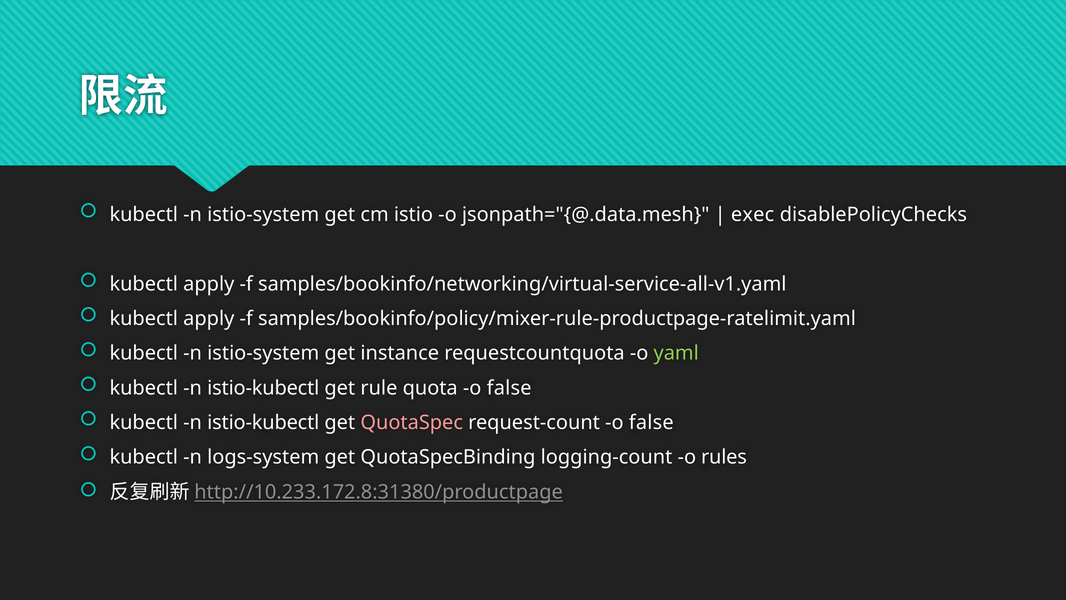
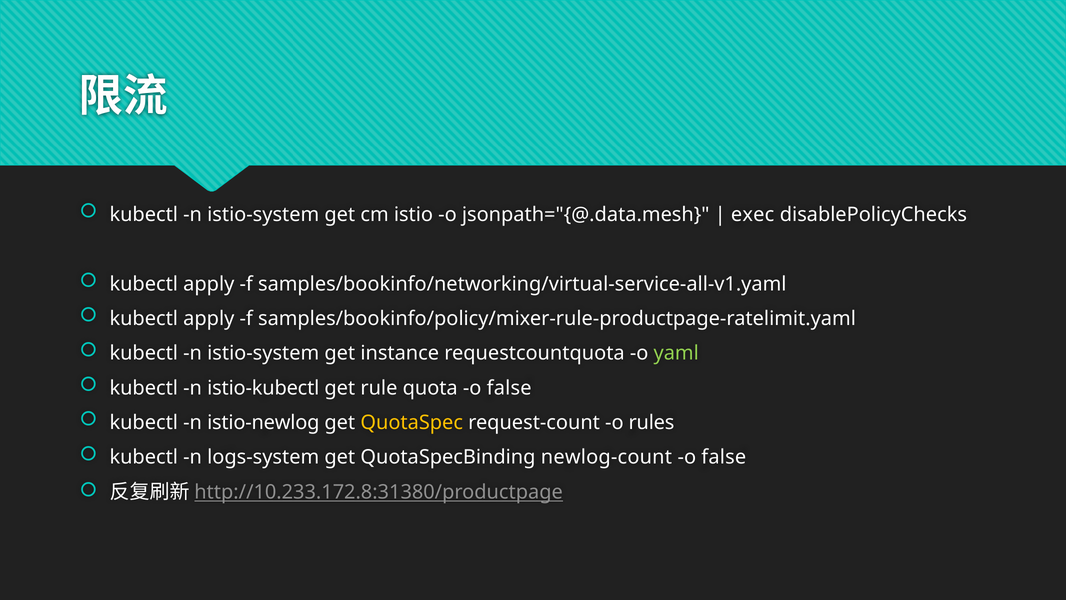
istio-kubectl at (263, 422): istio-kubectl -> istio-newlog
QuotaSpec colour: pink -> yellow
request-count o false: false -> rules
logging-count: logging-count -> newlog-count
rules at (724, 457): rules -> false
